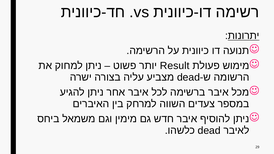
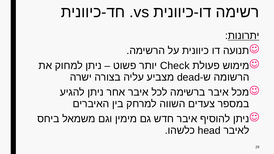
Result: Result -> Check
dead at (209, 131): dead -> head
